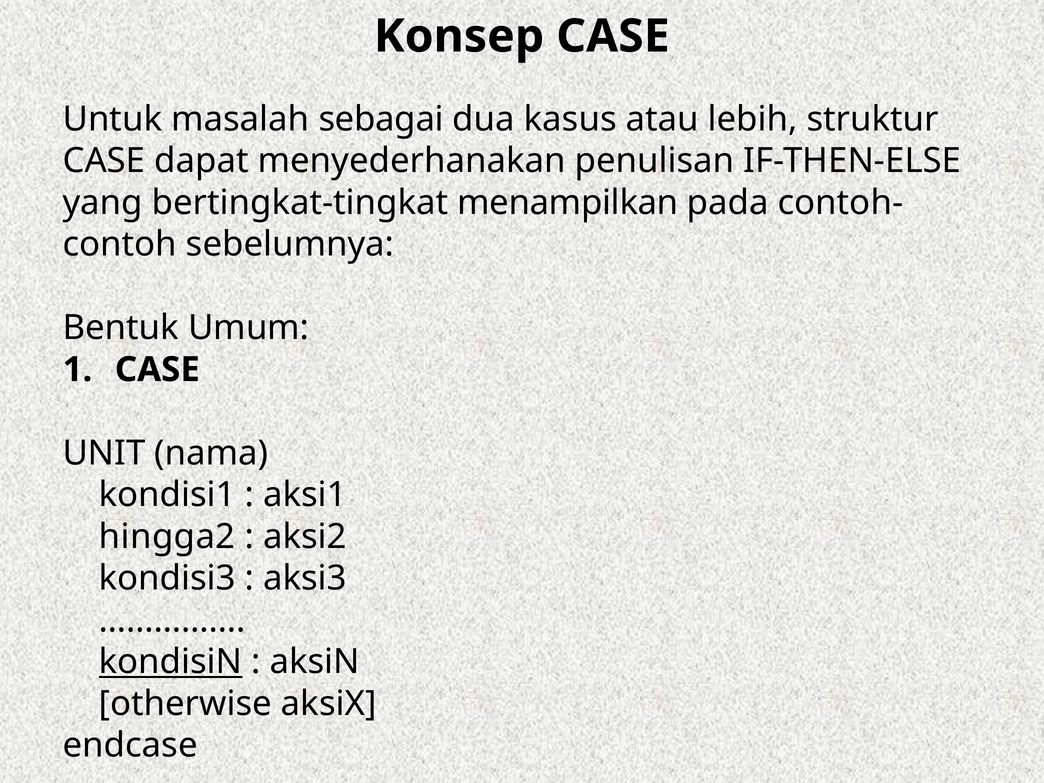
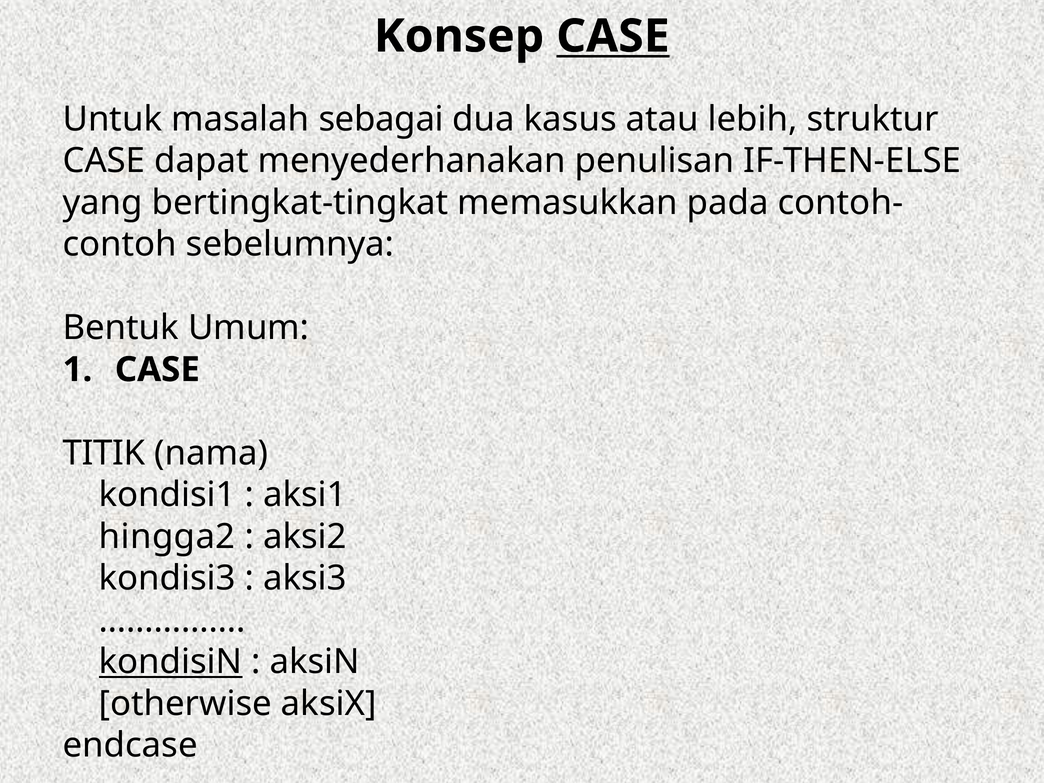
CASE at (613, 36) underline: none -> present
menampilkan: menampilkan -> memasukkan
UNIT: UNIT -> TITIK
